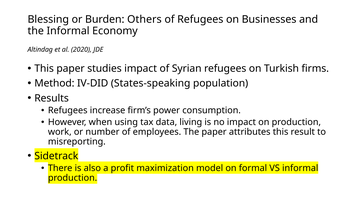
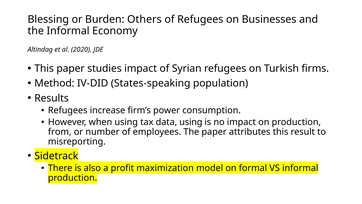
data living: living -> using
work: work -> from
